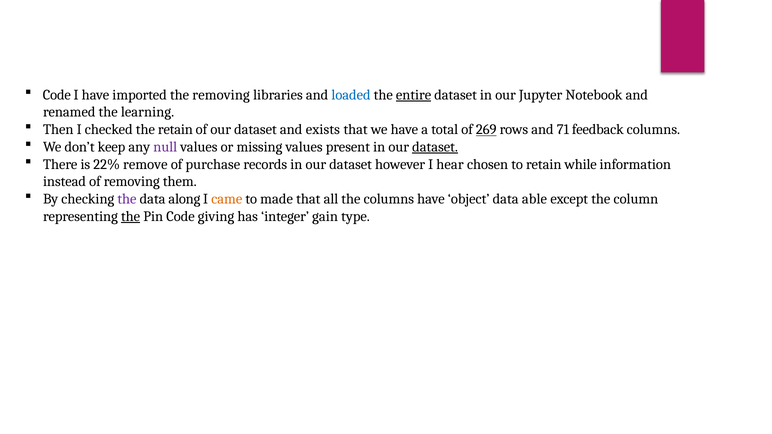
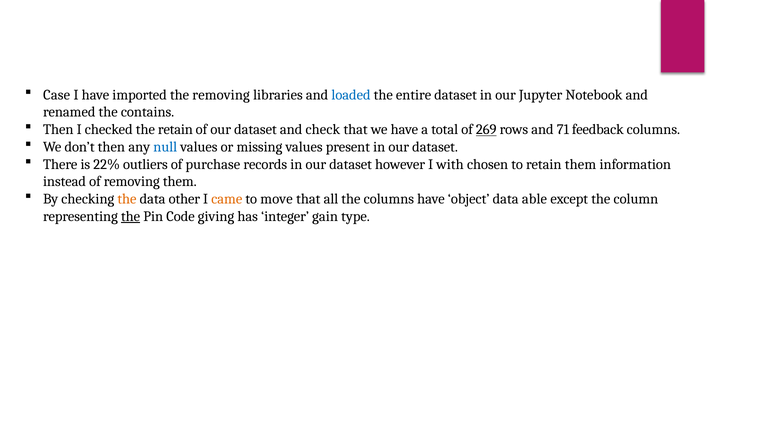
Code at (57, 95): Code -> Case
entire underline: present -> none
learning: learning -> contains
exists: exists -> check
don’t keep: keep -> then
null colour: purple -> blue
dataset at (435, 147) underline: present -> none
remove: remove -> outliers
hear: hear -> with
retain while: while -> them
the at (127, 199) colour: purple -> orange
along: along -> other
made: made -> move
